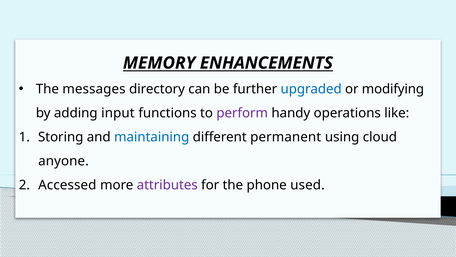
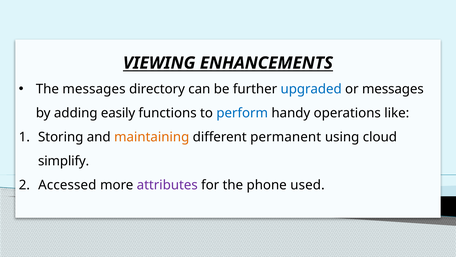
MEMORY: MEMORY -> VIEWING
or modifying: modifying -> messages
input: input -> easily
perform colour: purple -> blue
maintaining colour: blue -> orange
anyone: anyone -> simplify
